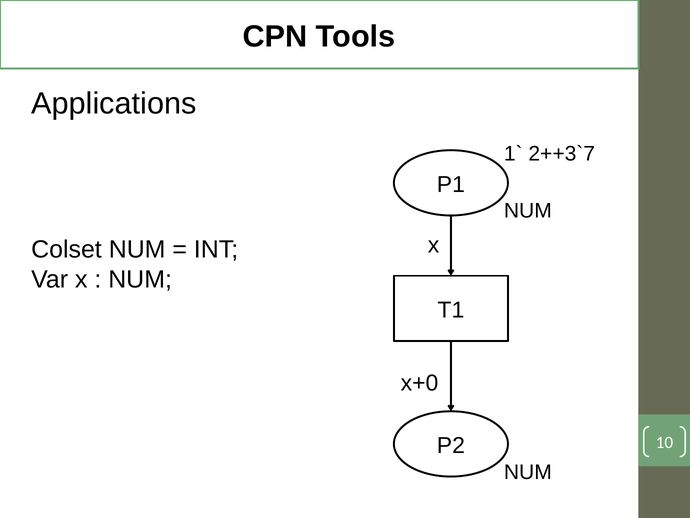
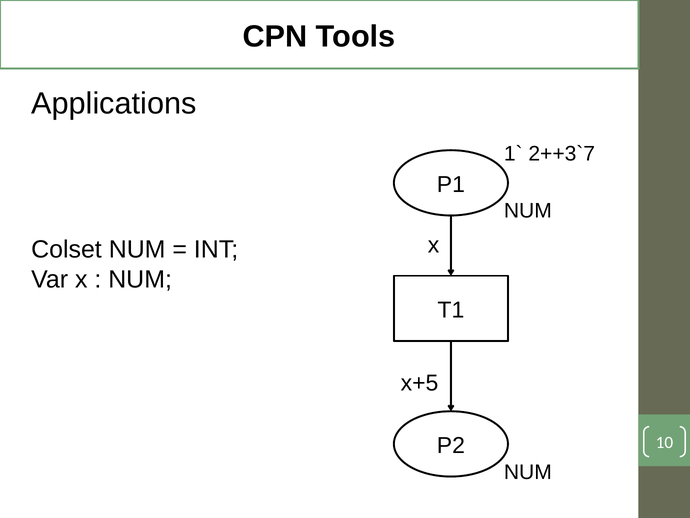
x+0: x+0 -> x+5
